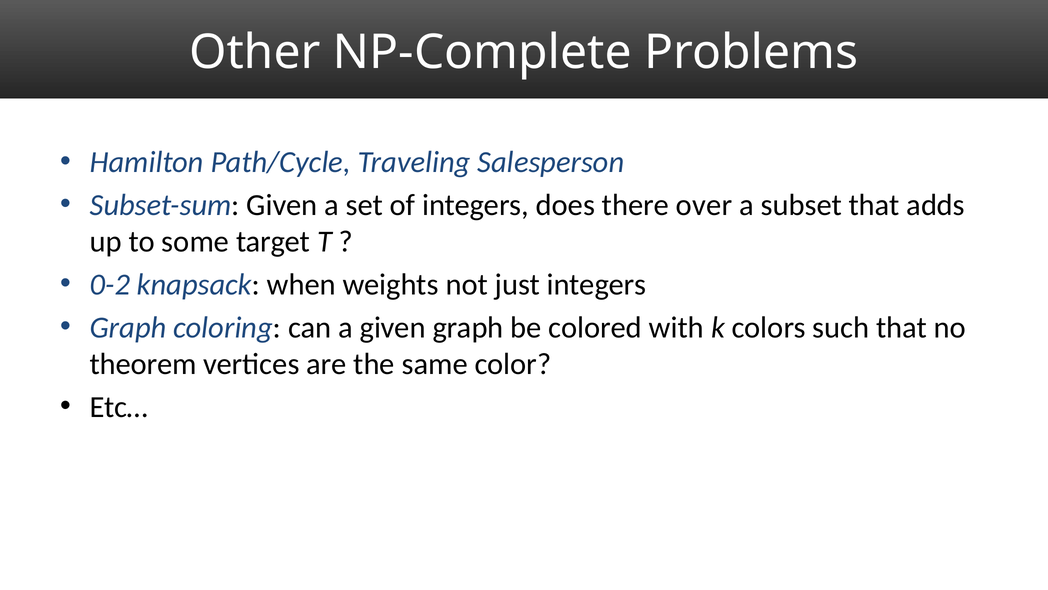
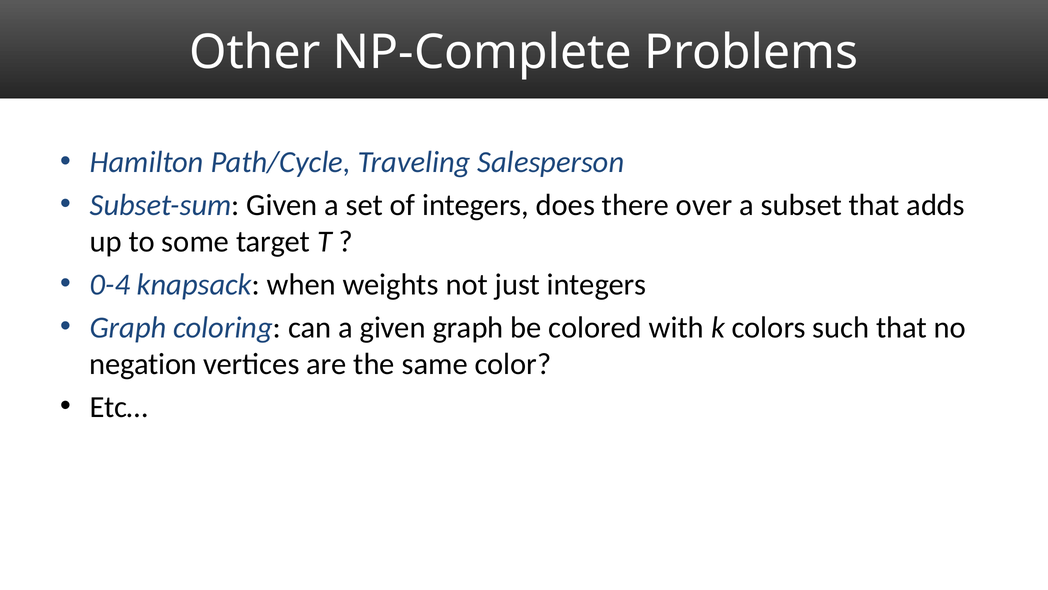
0-2: 0-2 -> 0-4
theorem: theorem -> negation
